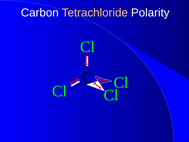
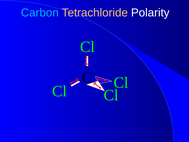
Carbon colour: white -> light blue
